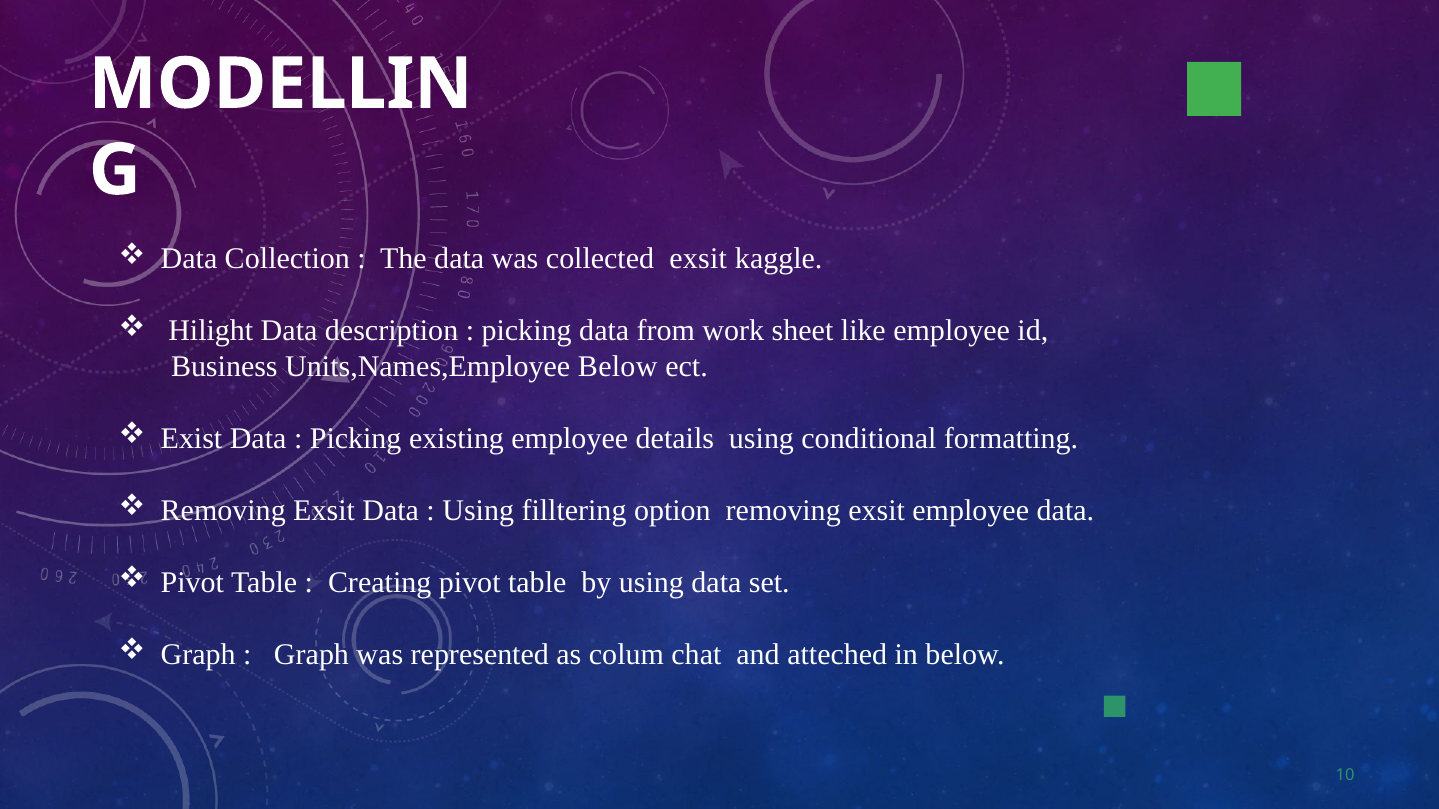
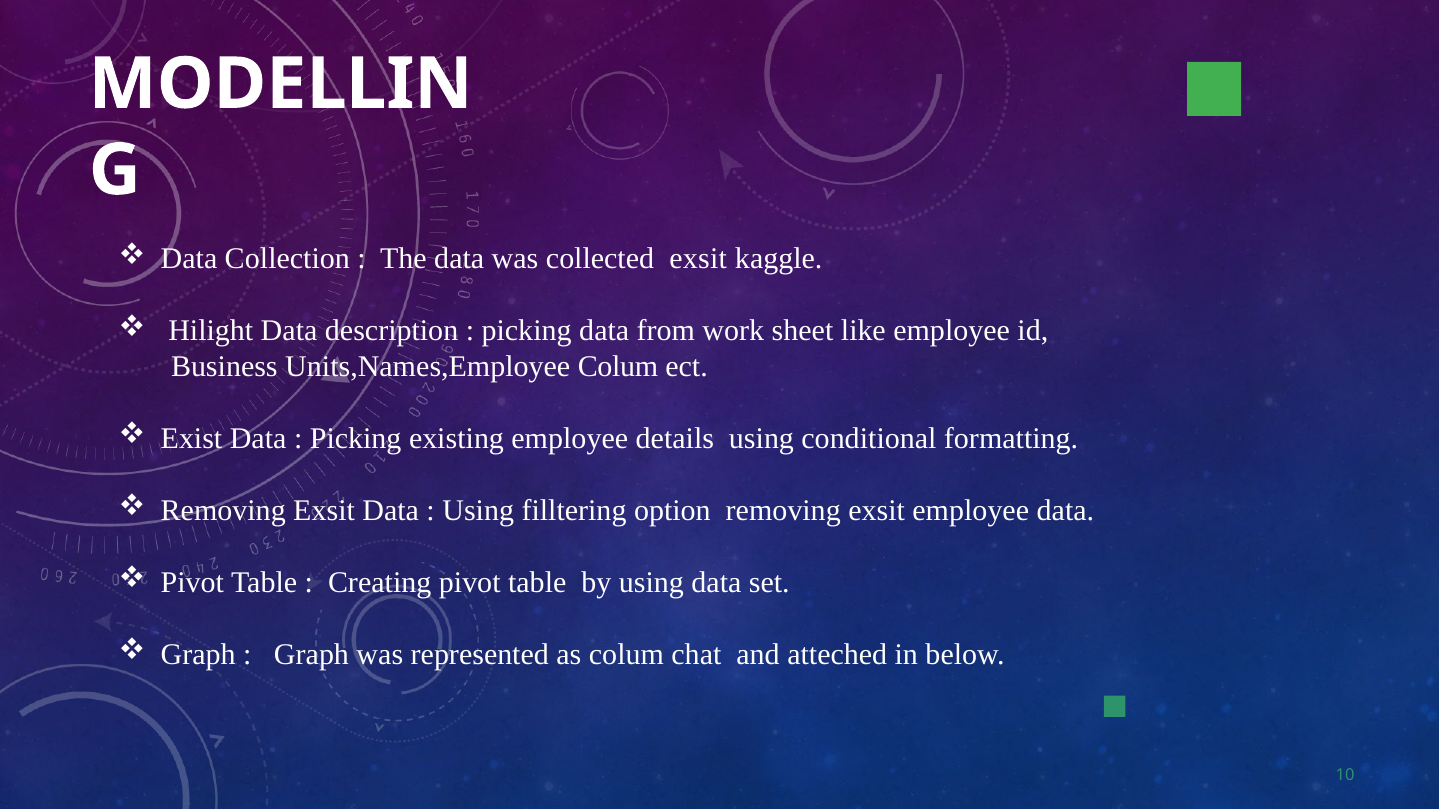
Units,Names,Employee Below: Below -> Colum
